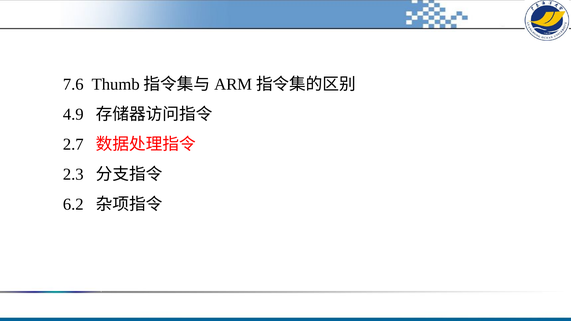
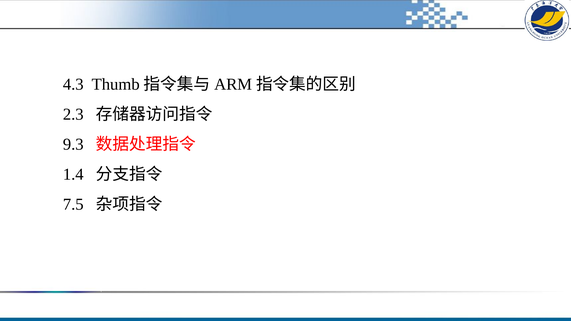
7.6: 7.6 -> 4.3
4.9: 4.9 -> 2.3
2.7: 2.7 -> 9.3
2.3: 2.3 -> 1.4
6.2: 6.2 -> 7.5
